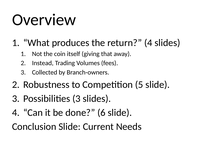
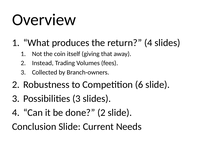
5: 5 -> 6
done 6: 6 -> 2
